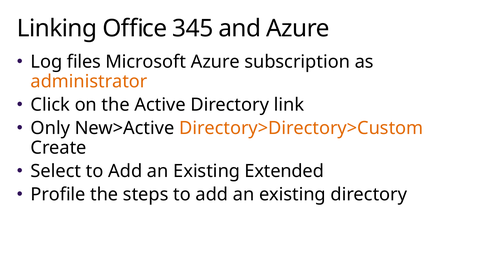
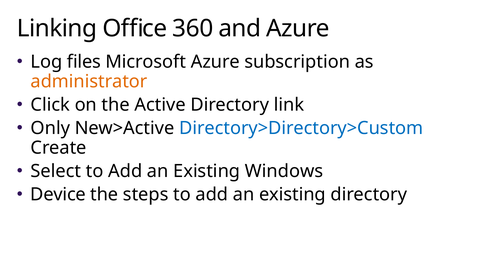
345: 345 -> 360
Directory>Directory>Custom colour: orange -> blue
Extended: Extended -> Windows
Profile: Profile -> Device
